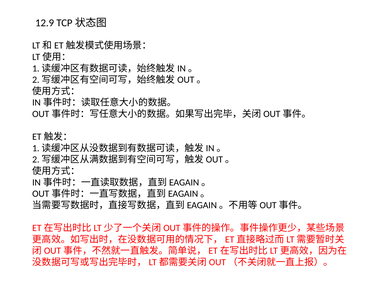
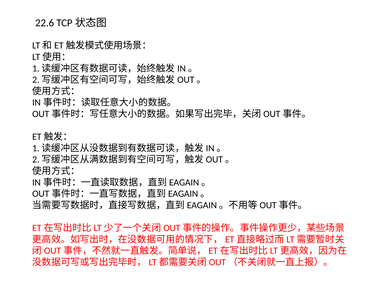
12.9: 12.9 -> 22.6
